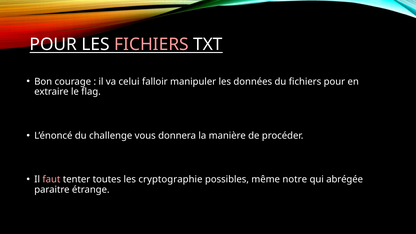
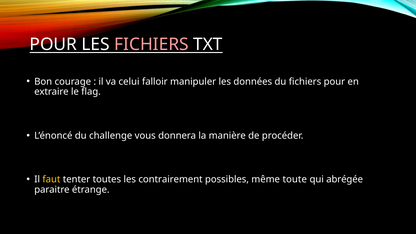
faut colour: pink -> yellow
cryptographie: cryptographie -> contrairement
notre: notre -> toute
